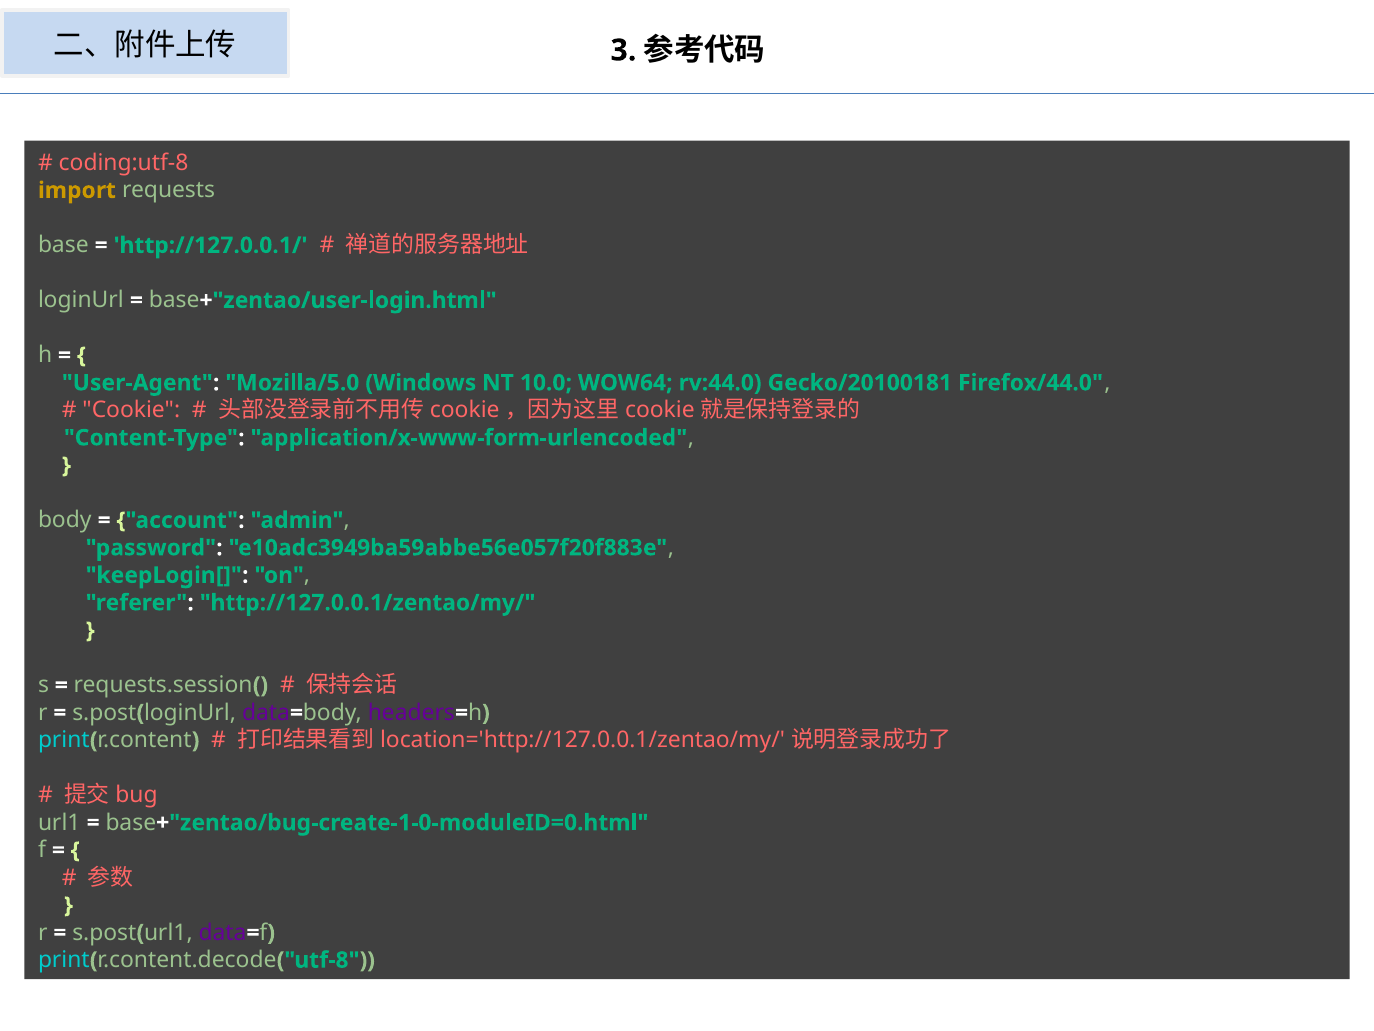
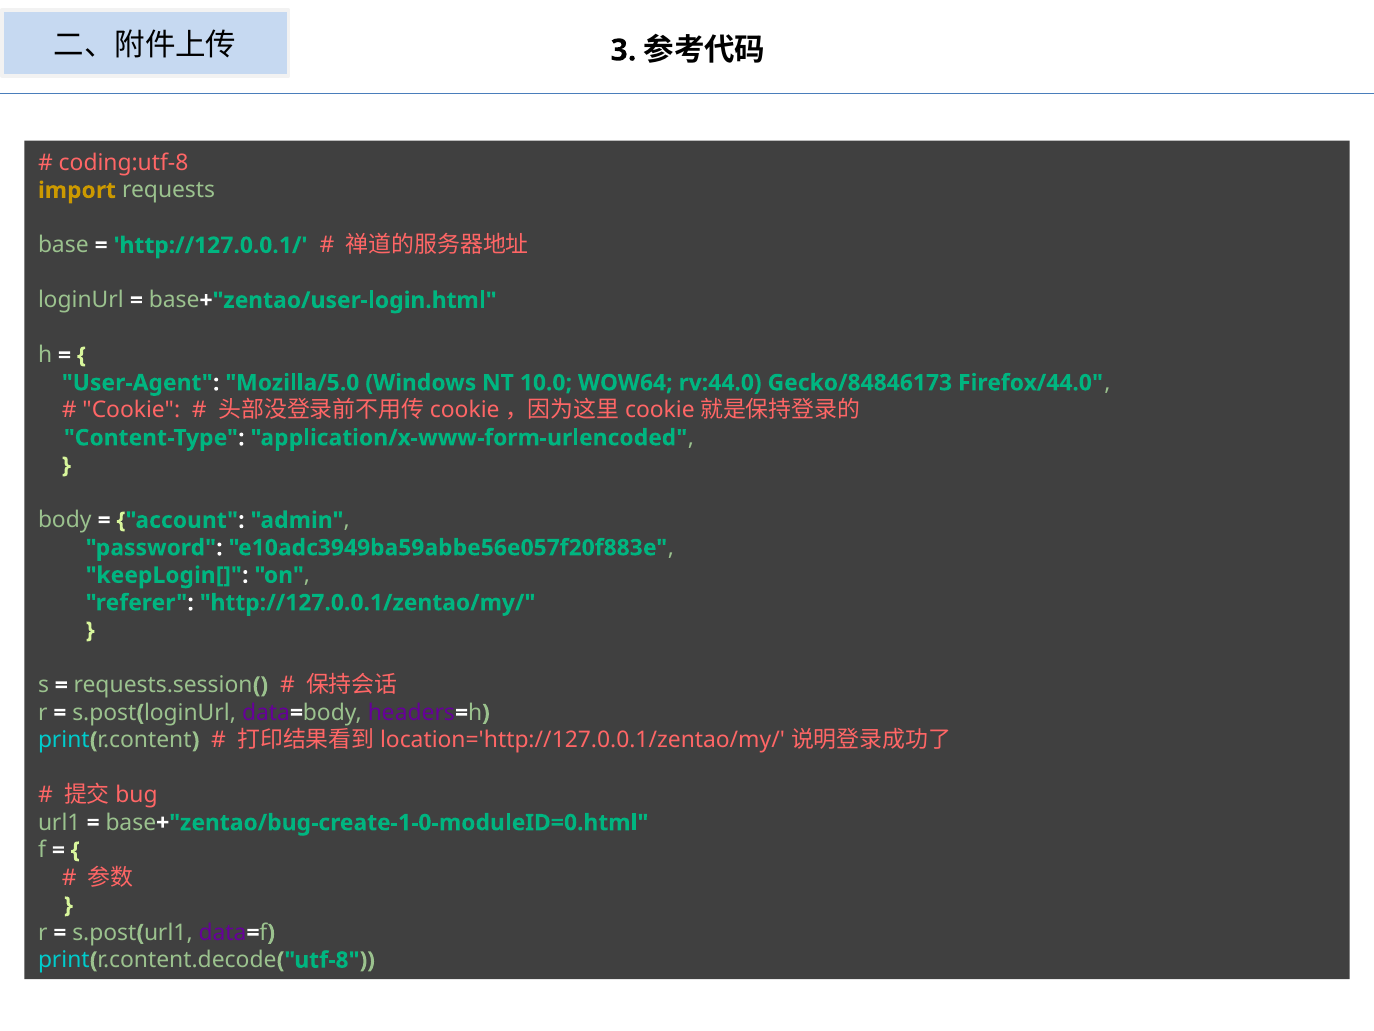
Gecko/20100181: Gecko/20100181 -> Gecko/84846173
